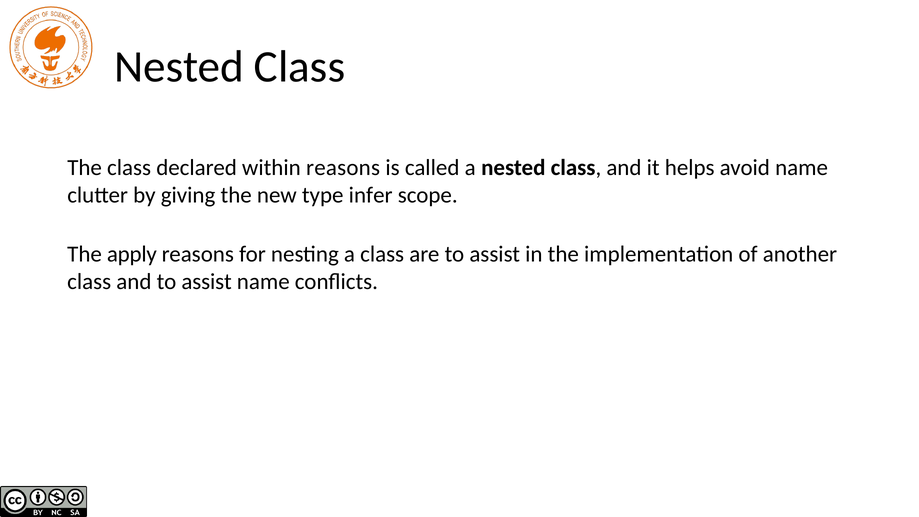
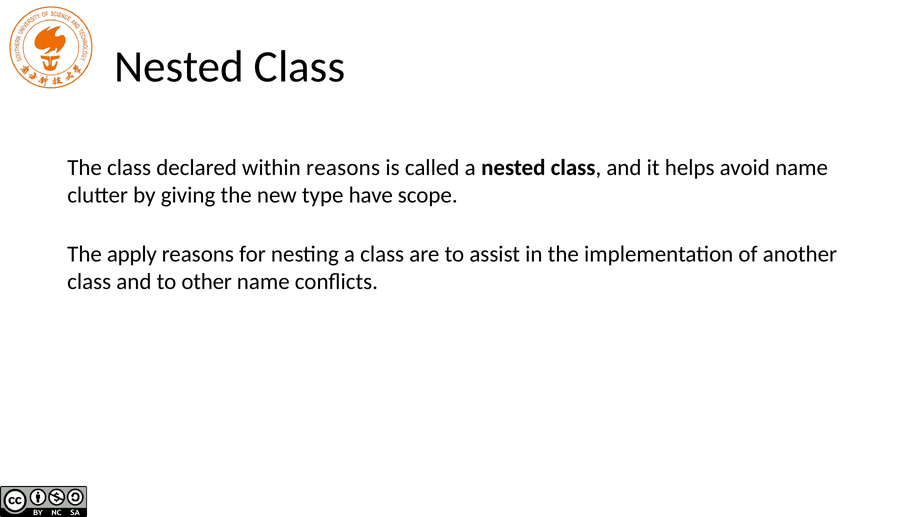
infer: infer -> have
and to assist: assist -> other
